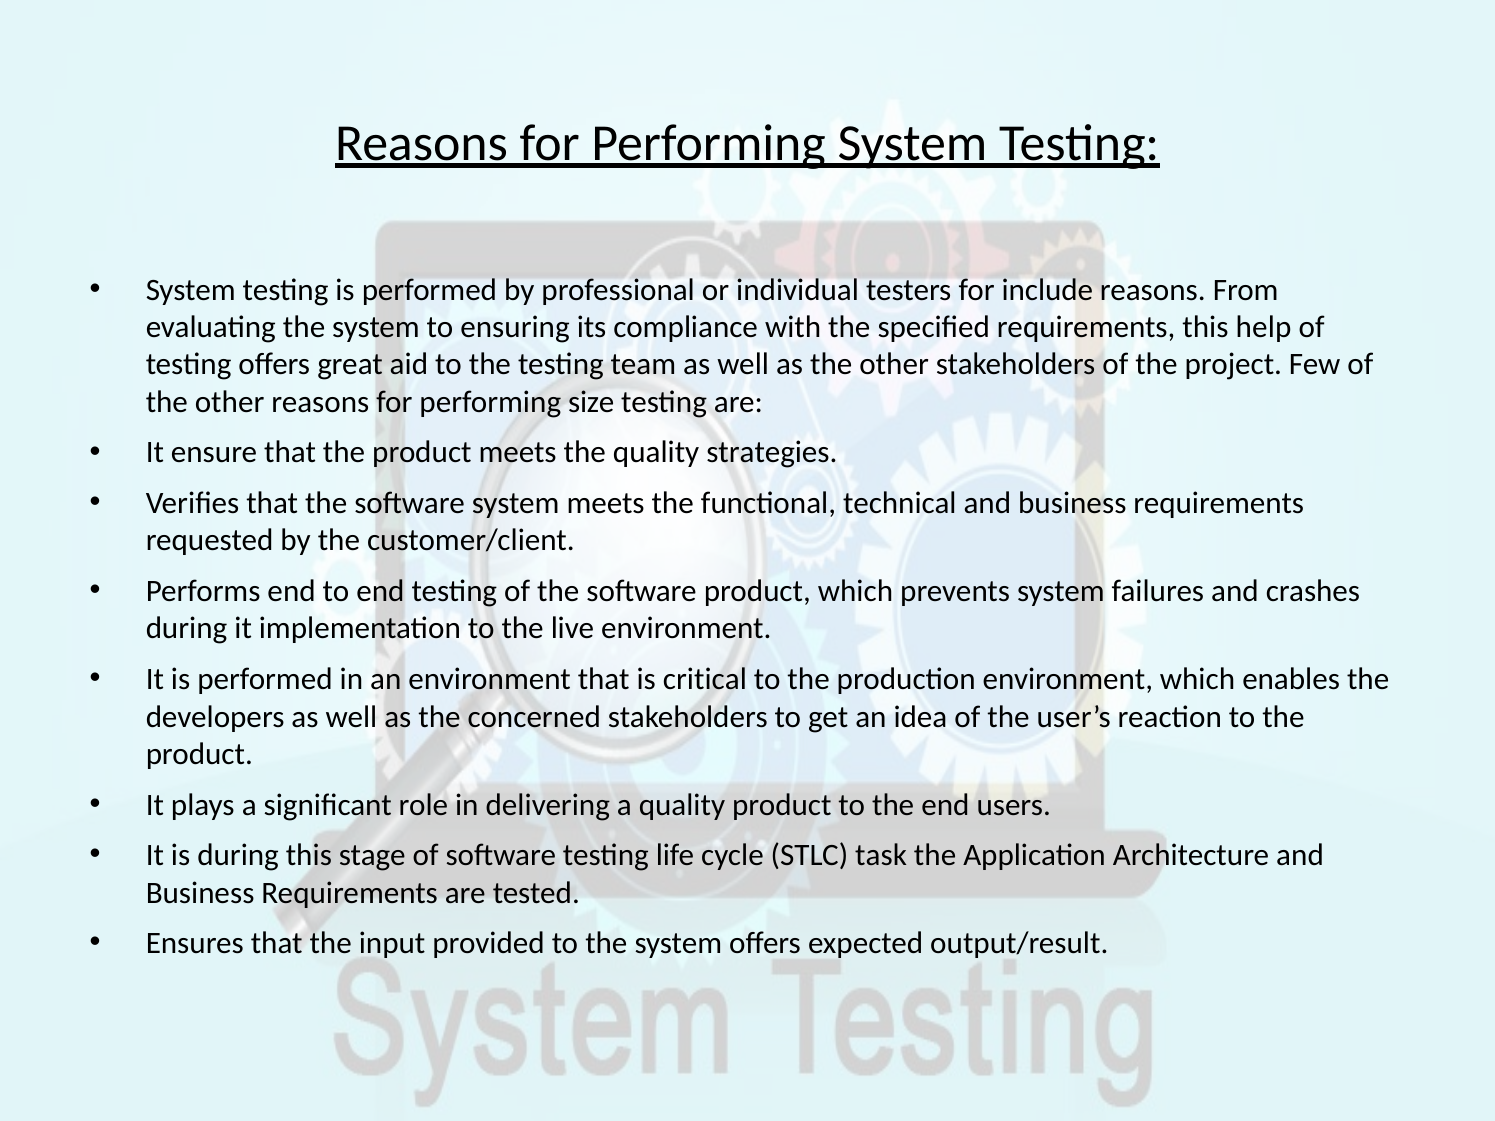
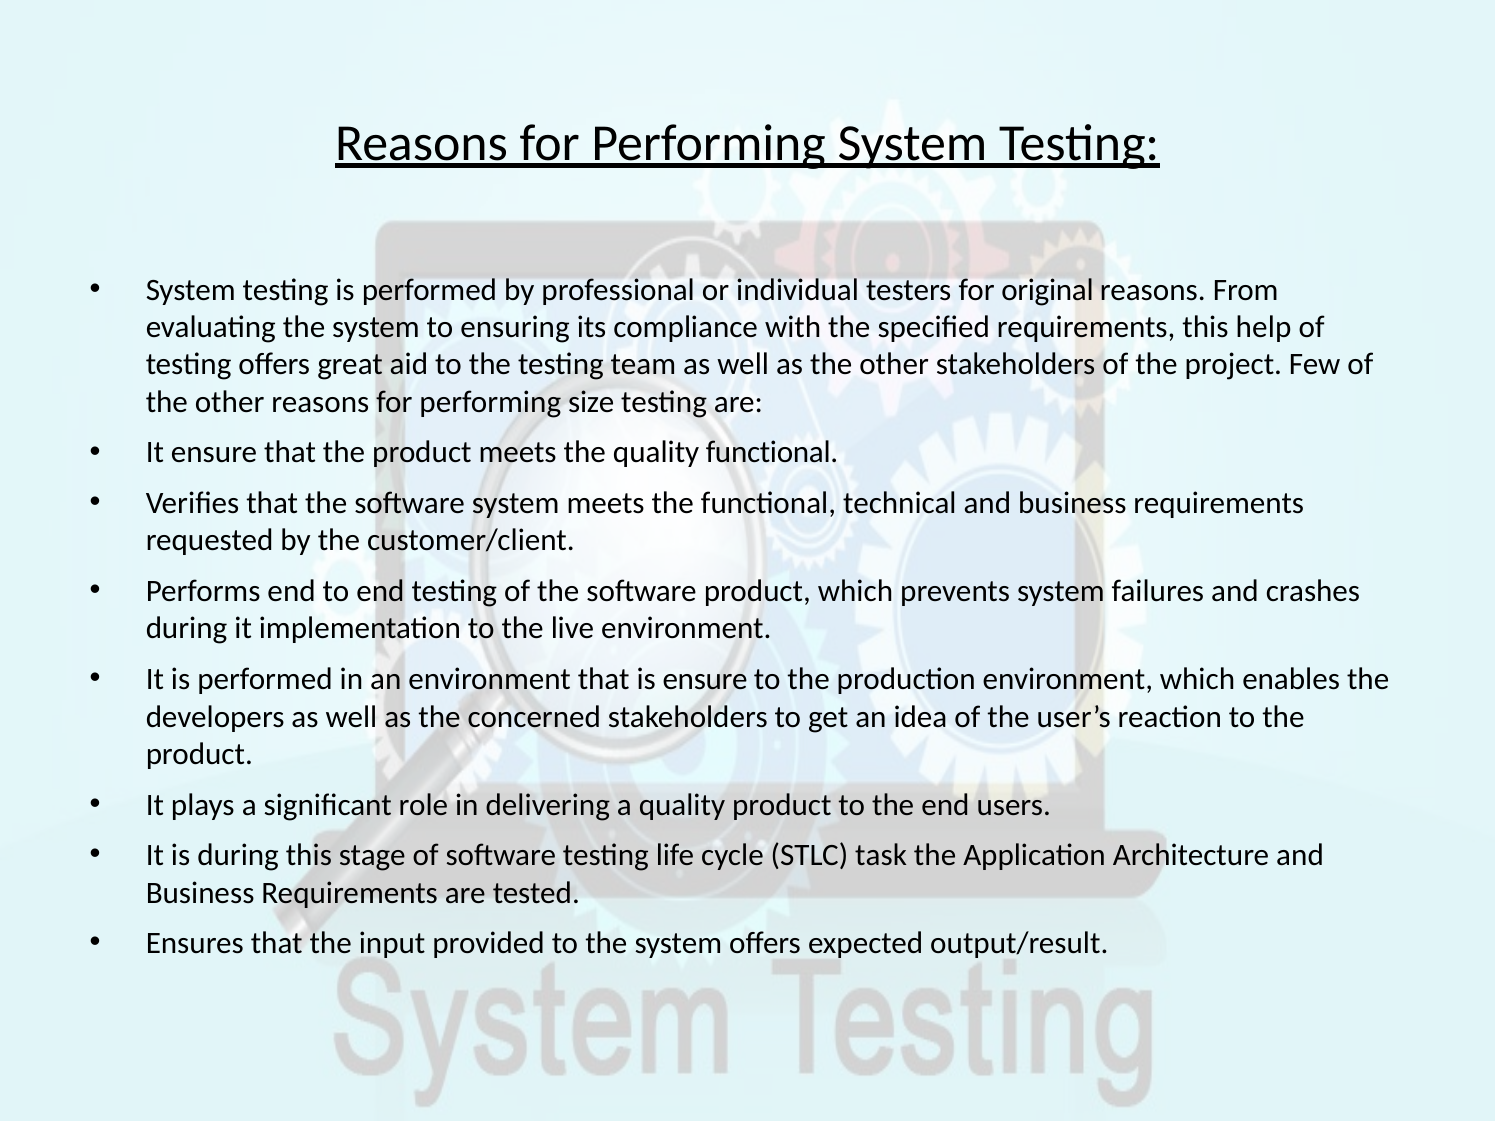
include: include -> original
quality strategies: strategies -> functional
is critical: critical -> ensure
